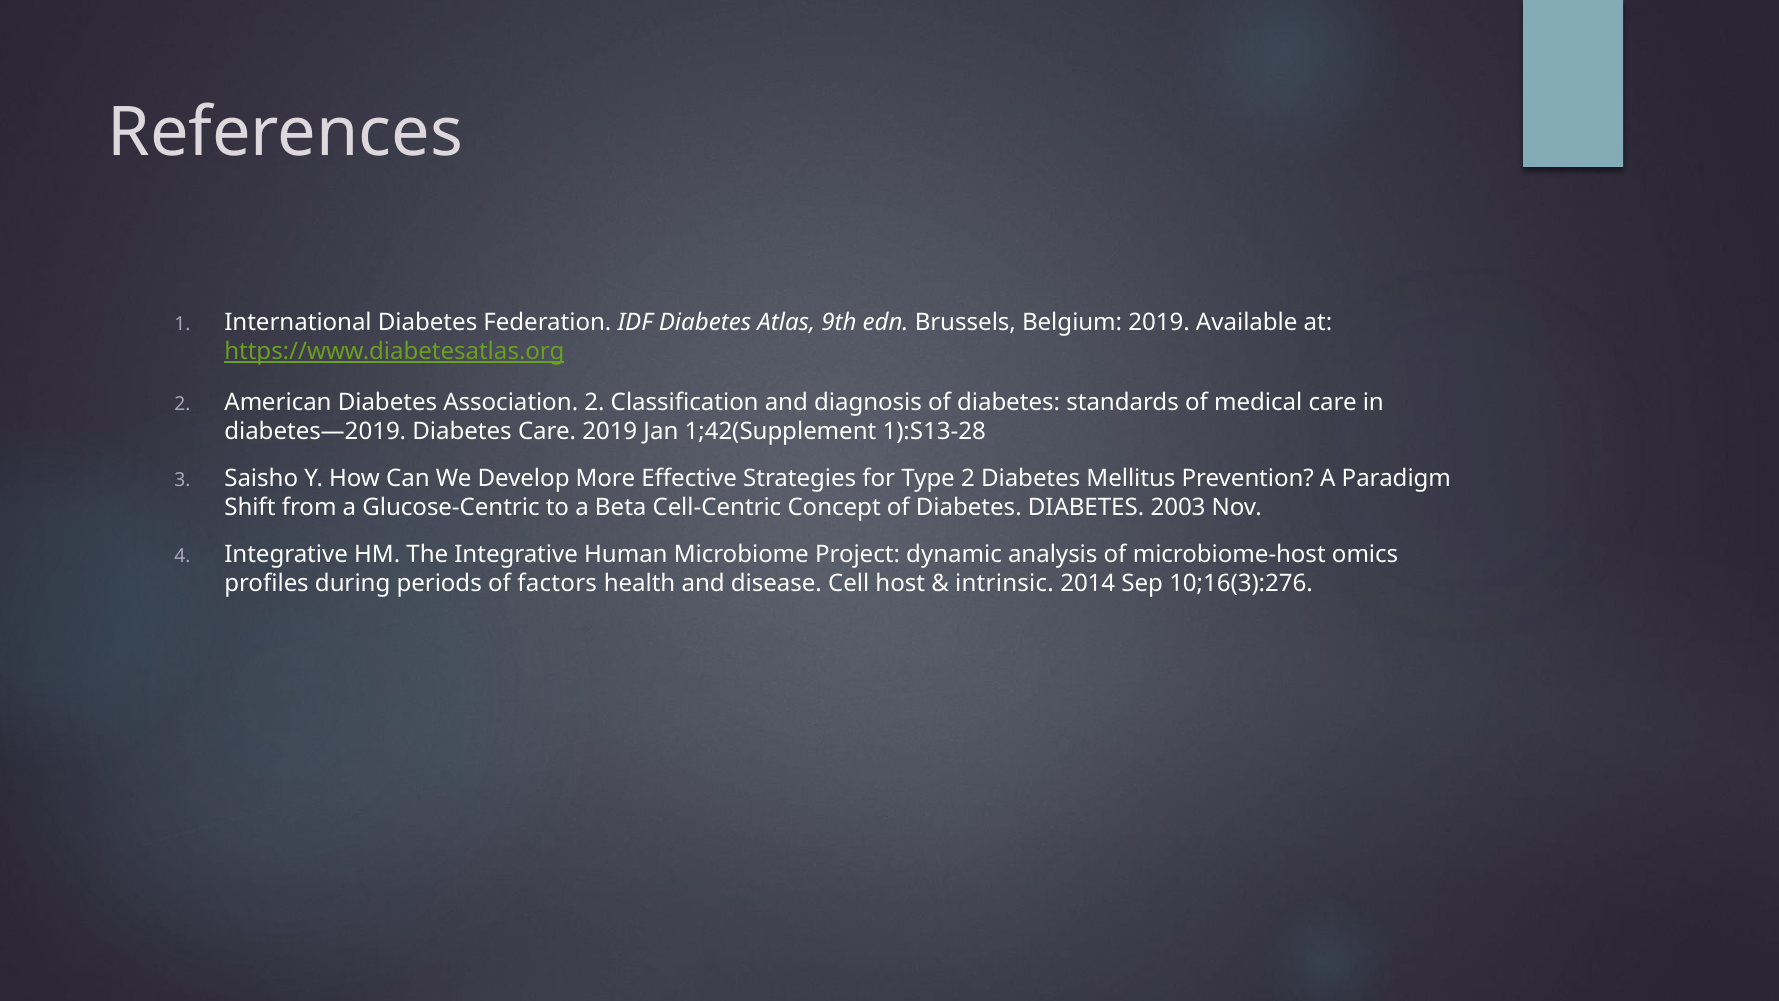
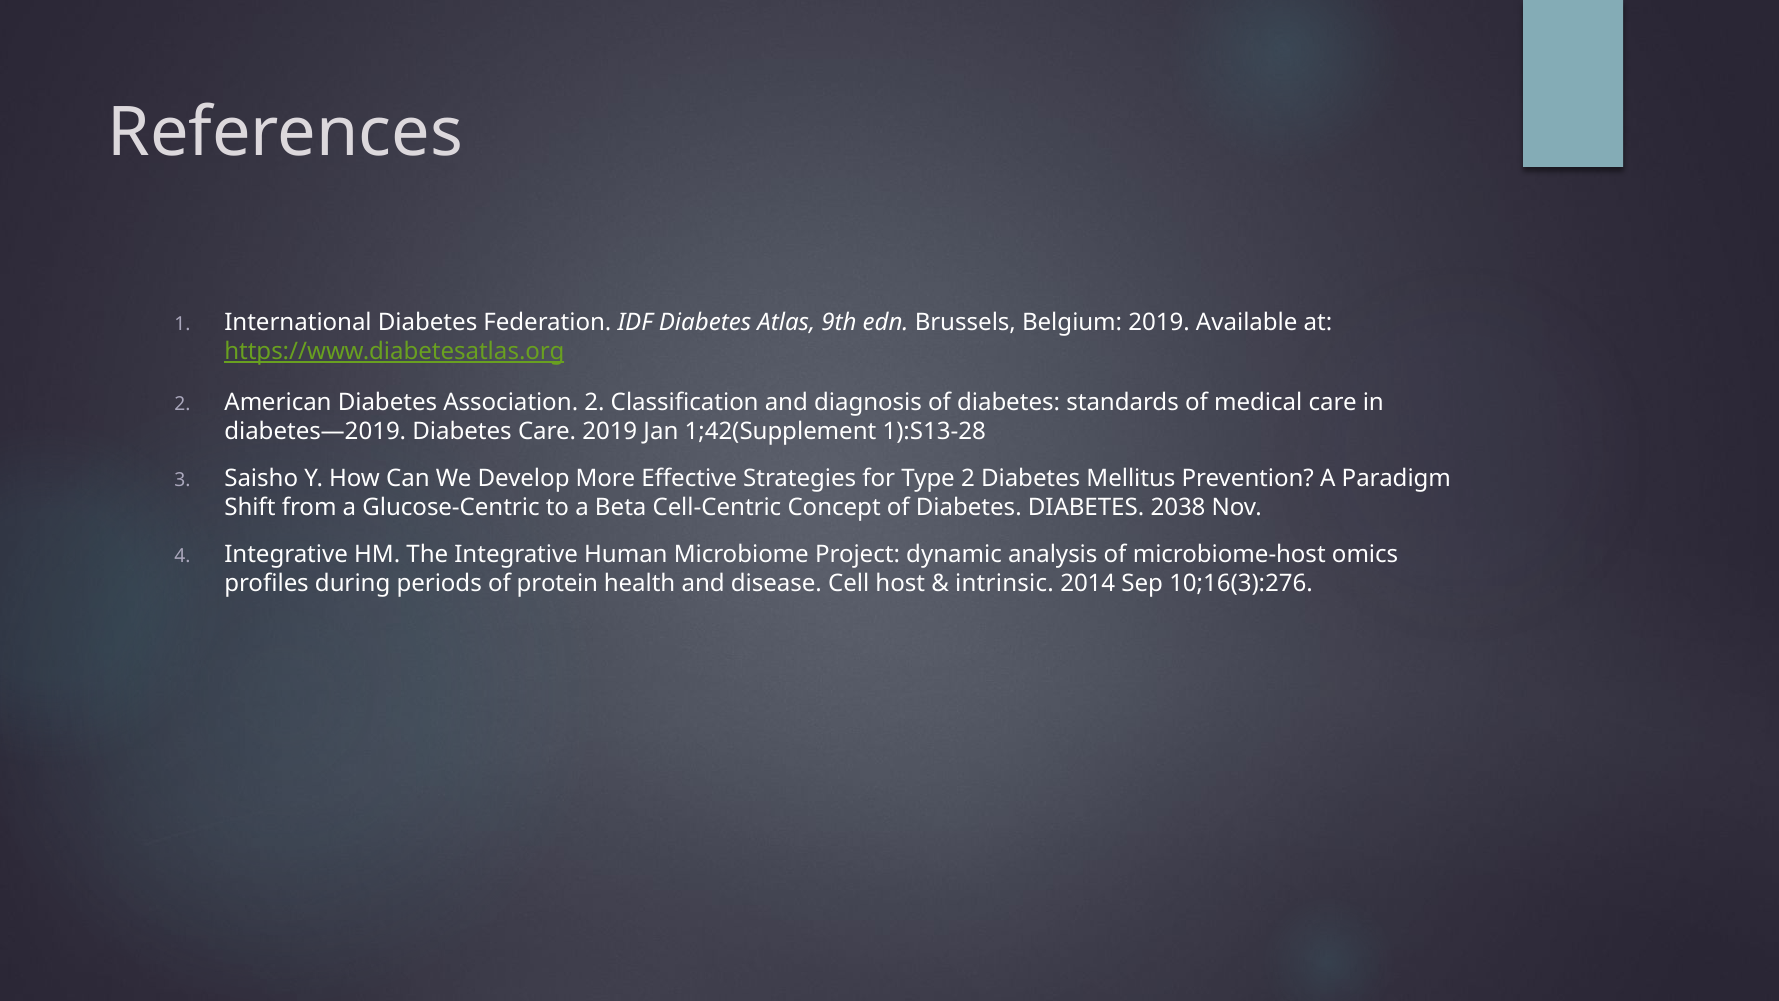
2003: 2003 -> 2038
factors: factors -> protein
